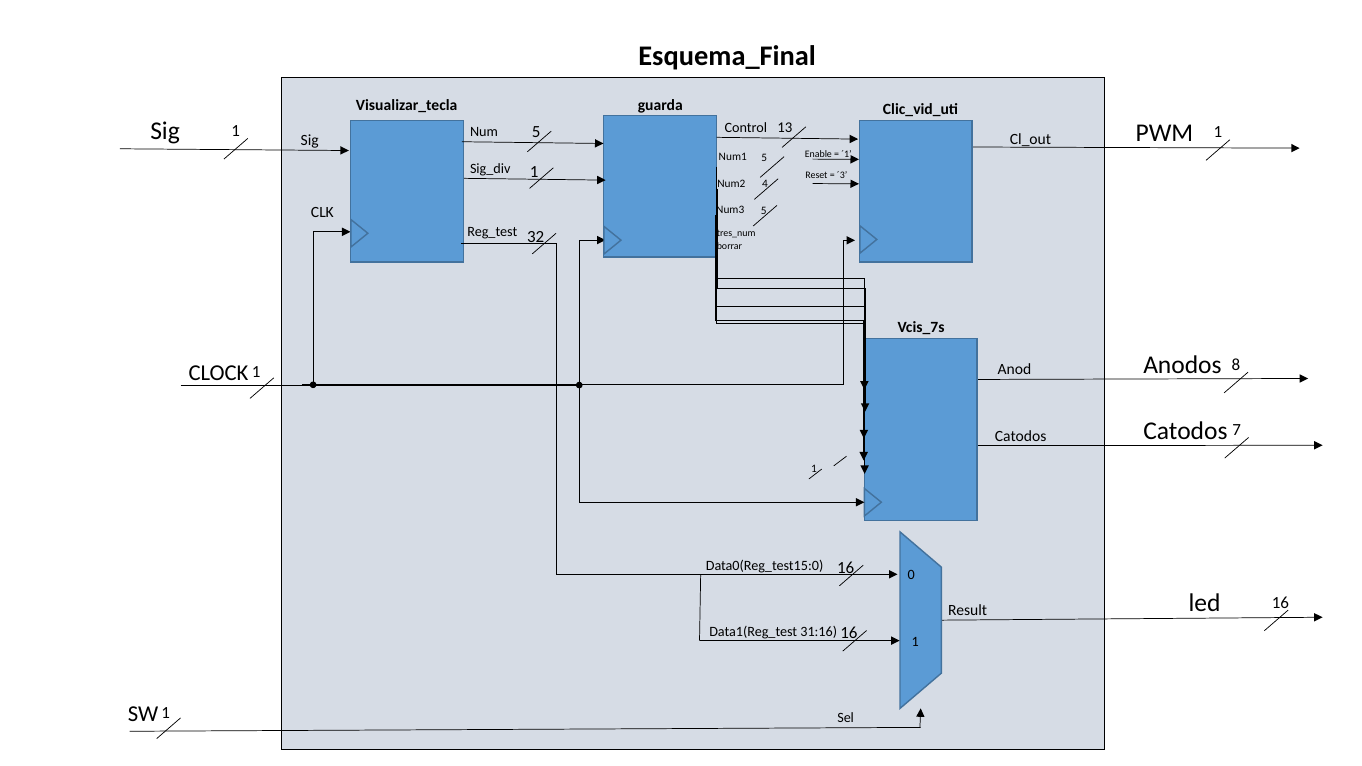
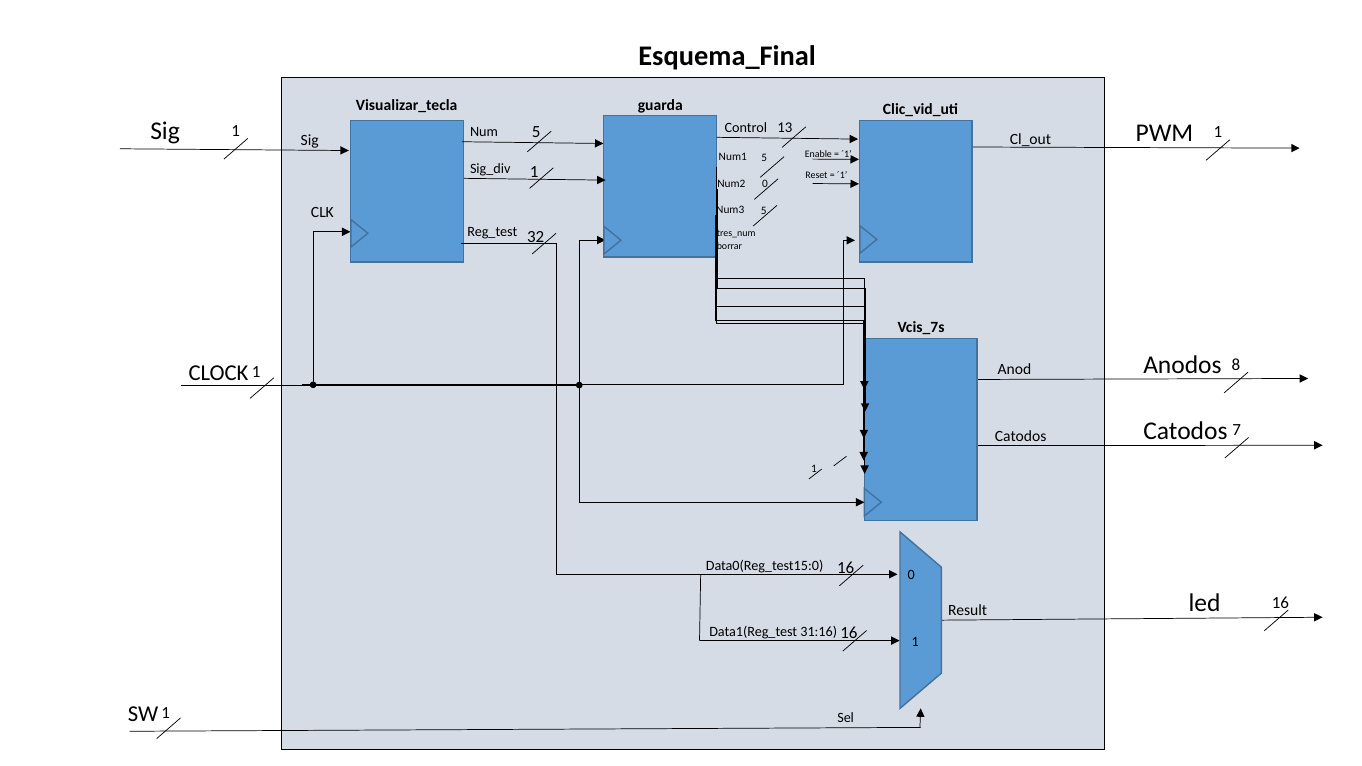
´3 at (842, 175): ´3 -> ´1
Num2 4: 4 -> 0
